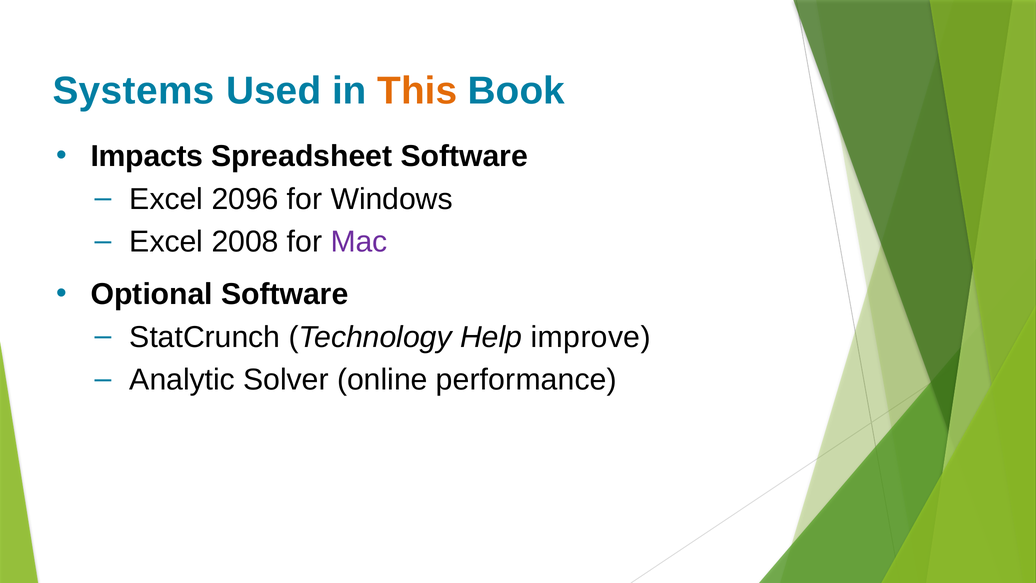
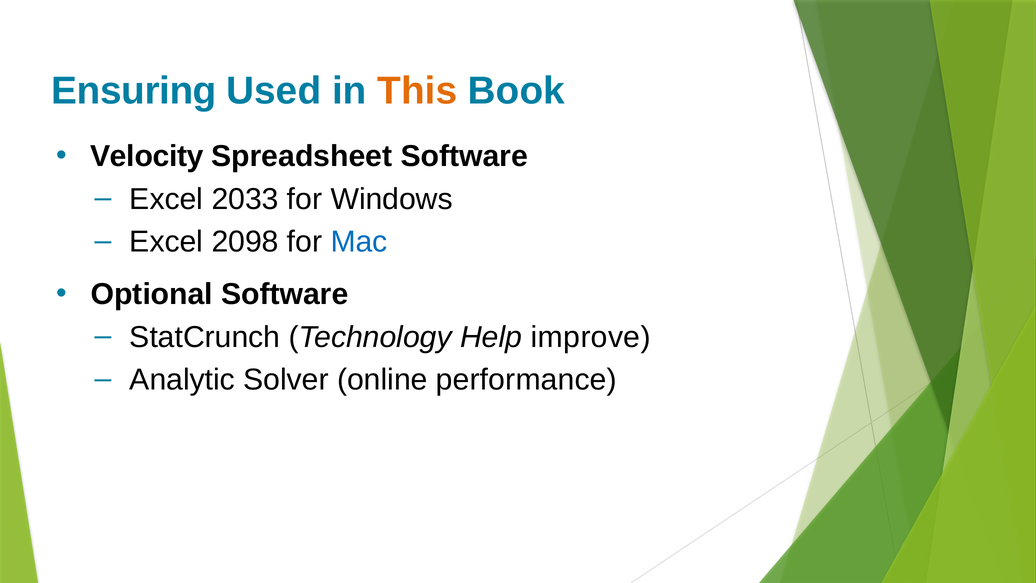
Systems: Systems -> Ensuring
Impacts: Impacts -> Velocity
2096: 2096 -> 2033
2008: 2008 -> 2098
Mac colour: purple -> blue
